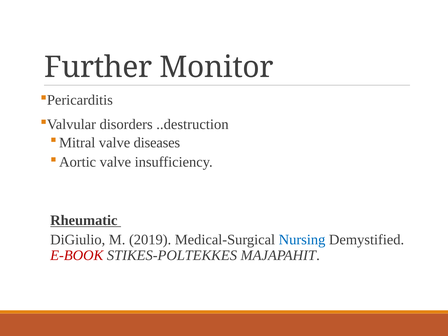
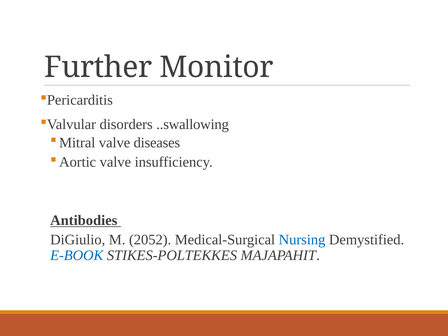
..destruction: ..destruction -> ..swallowing
Rheumatic: Rheumatic -> Antibodies
2019: 2019 -> 2052
E-BOOK colour: red -> blue
